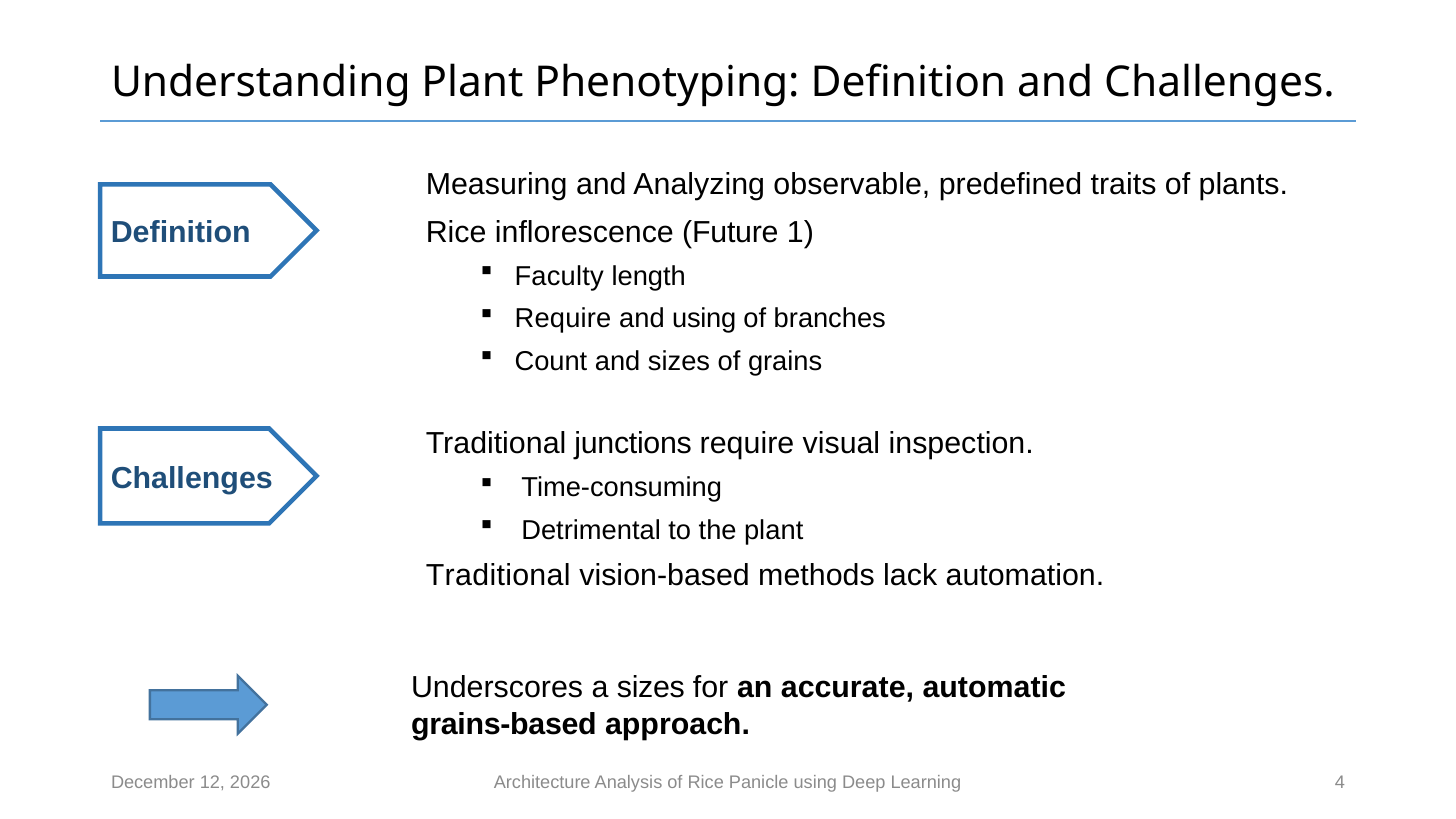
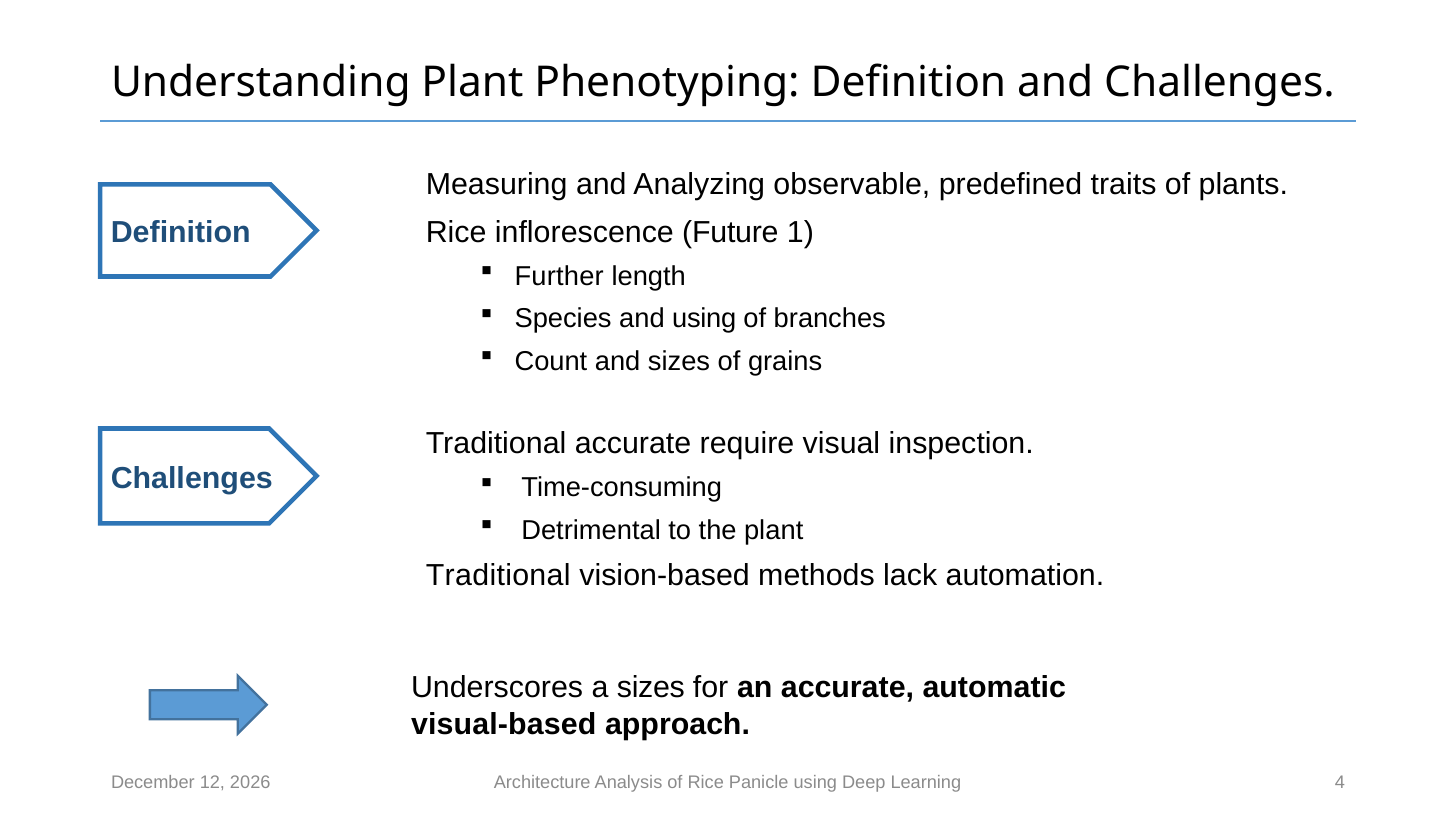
Faculty: Faculty -> Further
Require at (563, 319): Require -> Species
Traditional junctions: junctions -> accurate
grains-based: grains-based -> visual-based
